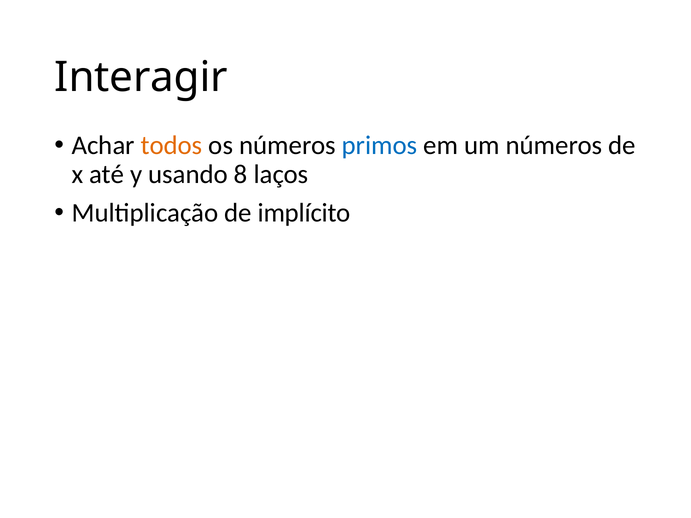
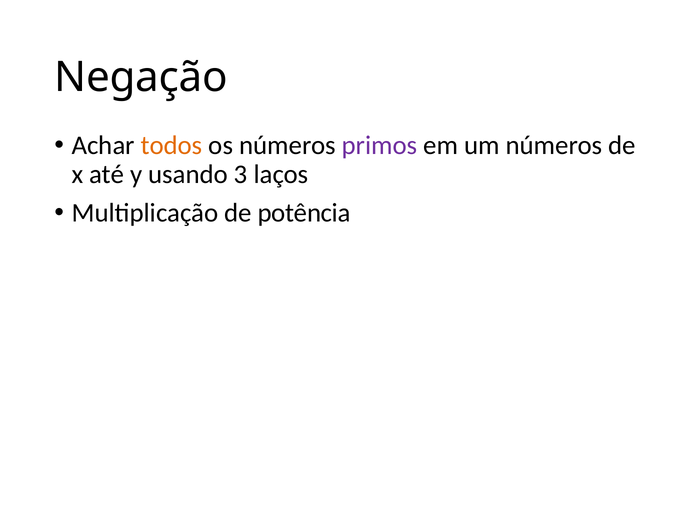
Interagir: Interagir -> Negação
primos colour: blue -> purple
8: 8 -> 3
implícito: implícito -> potência
